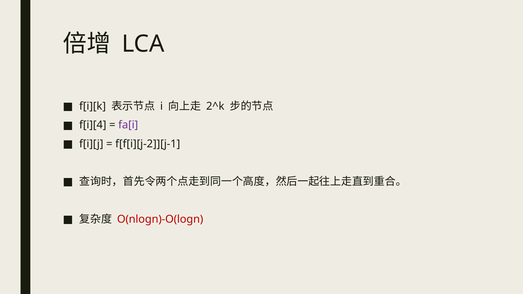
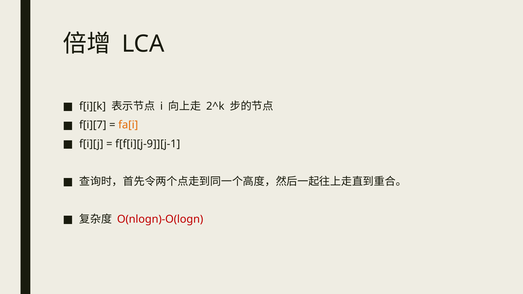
f[i][4: f[i][4 -> f[i][7
fa[i colour: purple -> orange
f[f[i][j-2]][j-1: f[f[i][j-2]][j-1 -> f[f[i][j-9]][j-1
